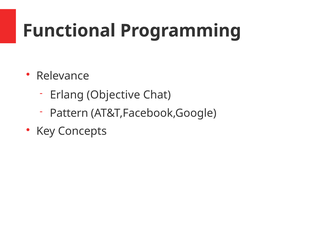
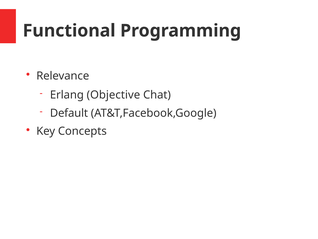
Pattern: Pattern -> Default
